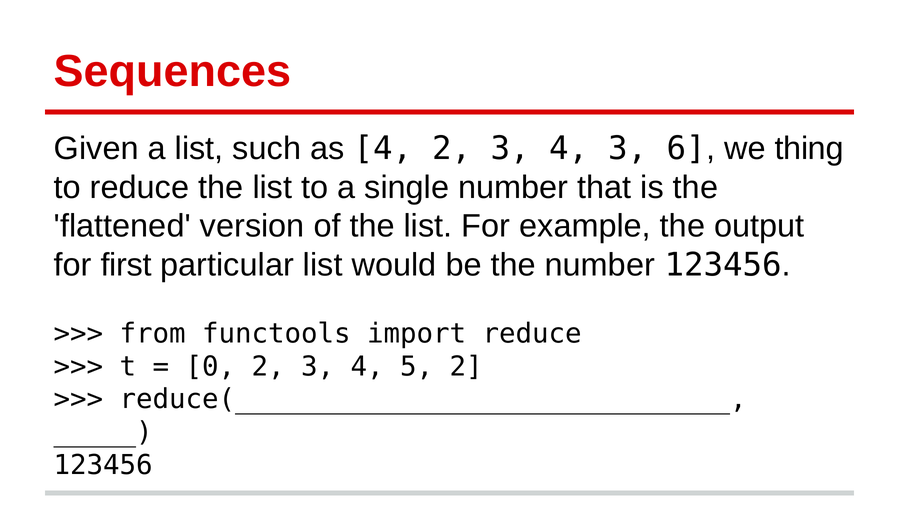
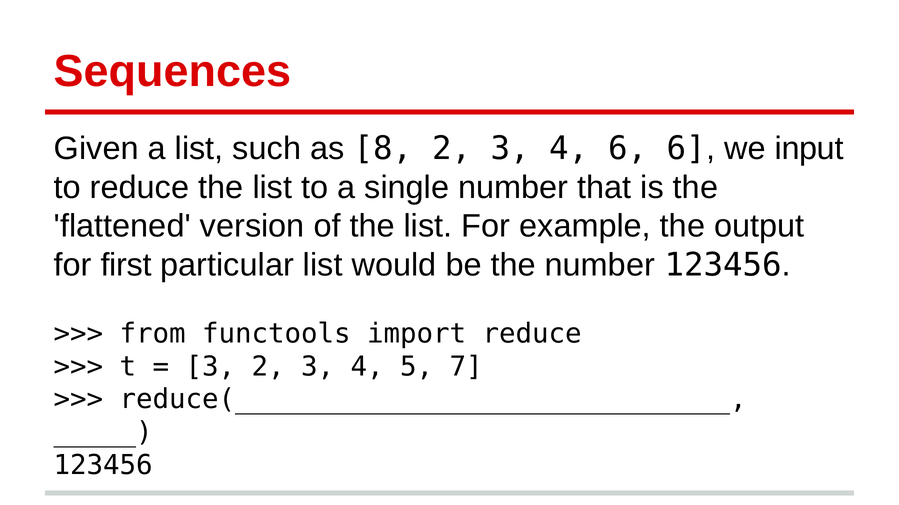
as 4: 4 -> 8
4 3: 3 -> 6
thing: thing -> input
0 at (211, 367): 0 -> 3
5 2: 2 -> 7
